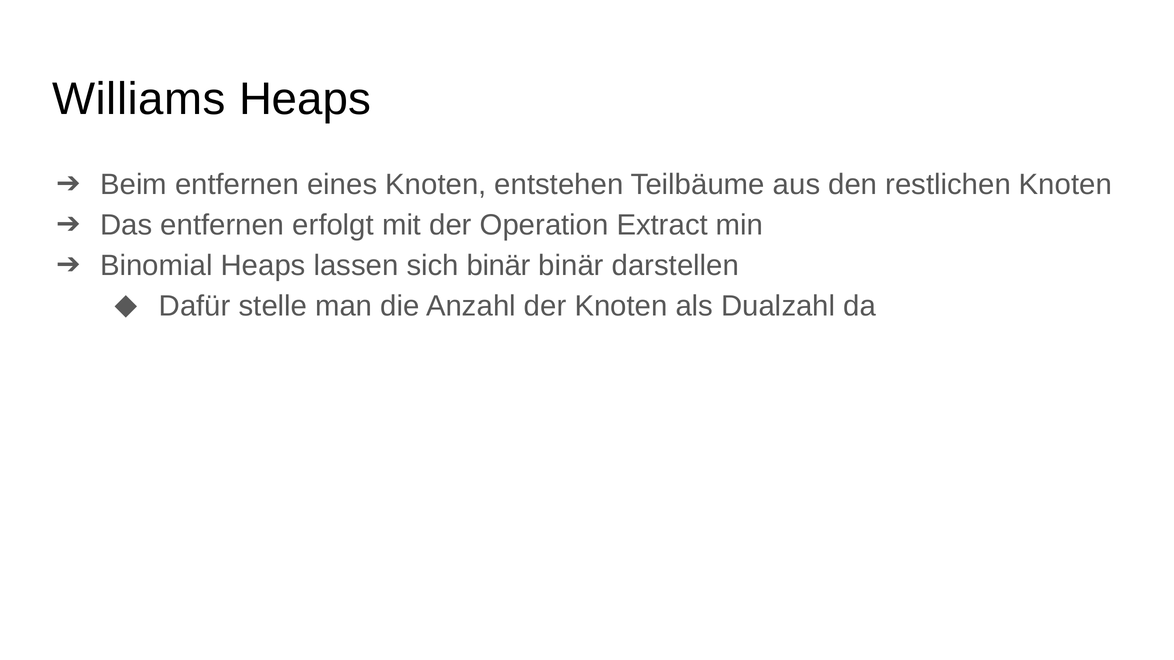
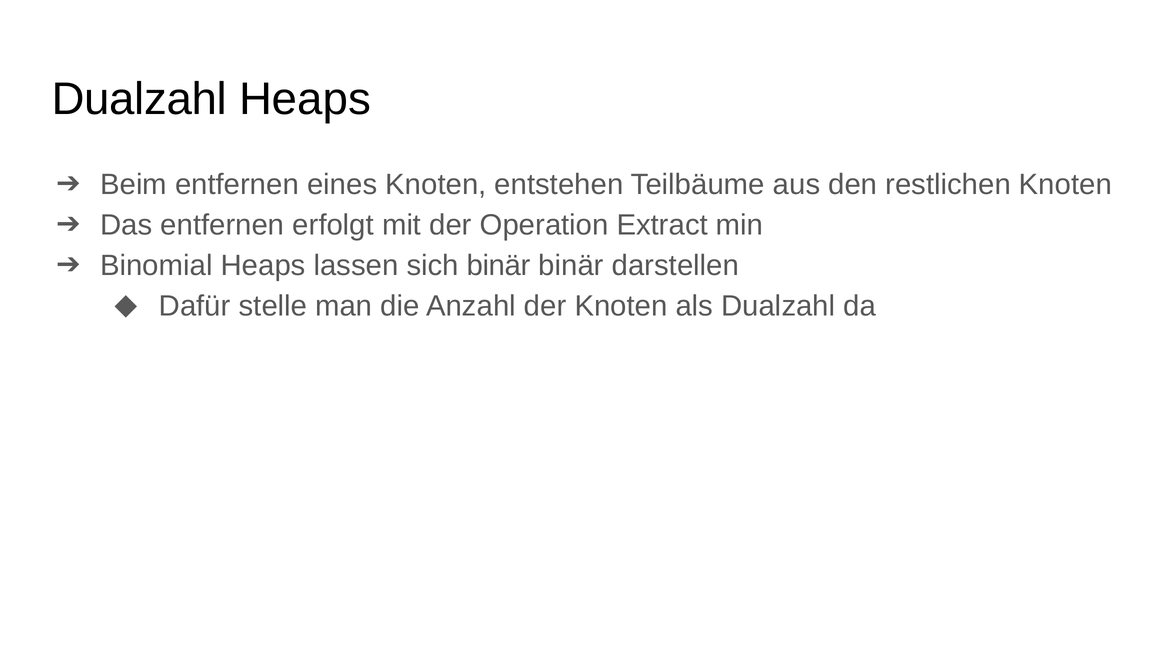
Williams at (139, 99): Williams -> Dualzahl
